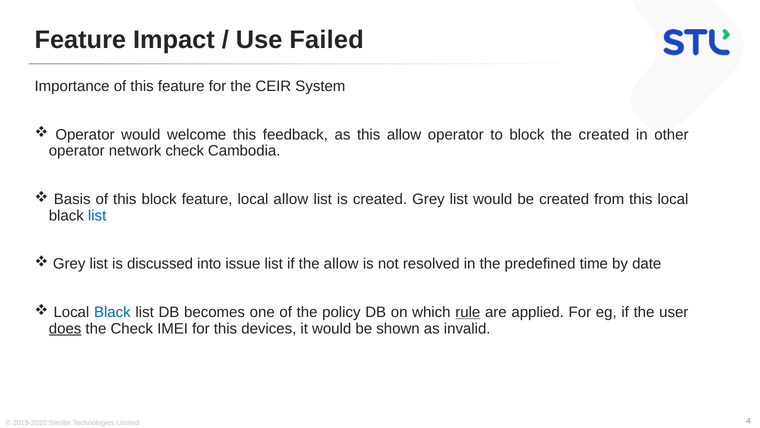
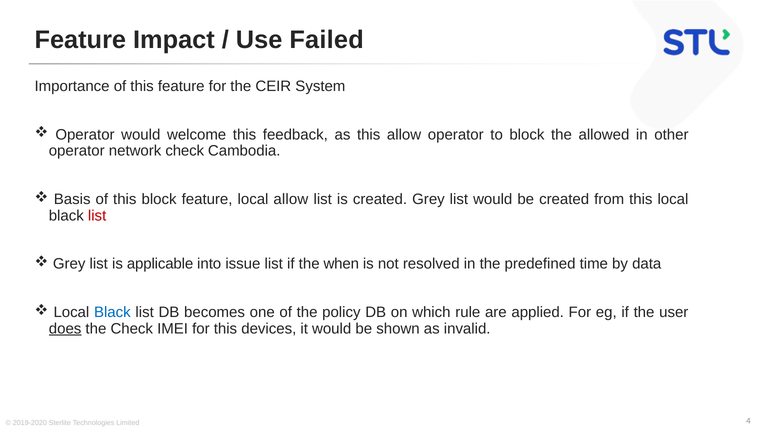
the created: created -> allowed
list at (97, 215) colour: blue -> red
discussed: discussed -> applicable
the allow: allow -> when
date: date -> data
rule underline: present -> none
